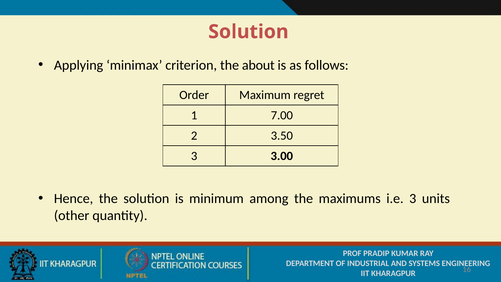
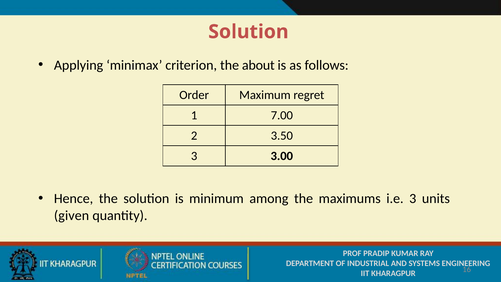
other: other -> given
